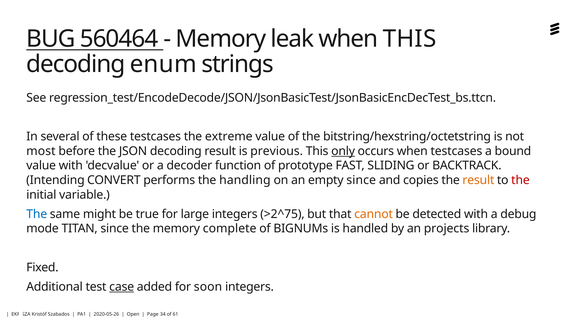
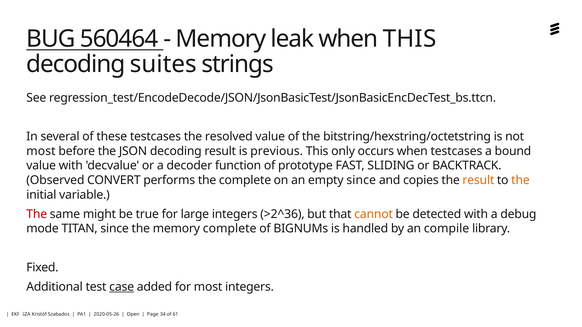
enum: enum -> suites
extreme: extreme -> resolved
only underline: present -> none
Intending: Intending -> Observed
the handling: handling -> complete
the at (520, 180) colour: red -> orange
The at (37, 214) colour: blue -> red
>2^75: >2^75 -> >2^36
projects: projects -> compile
for soon: soon -> most
